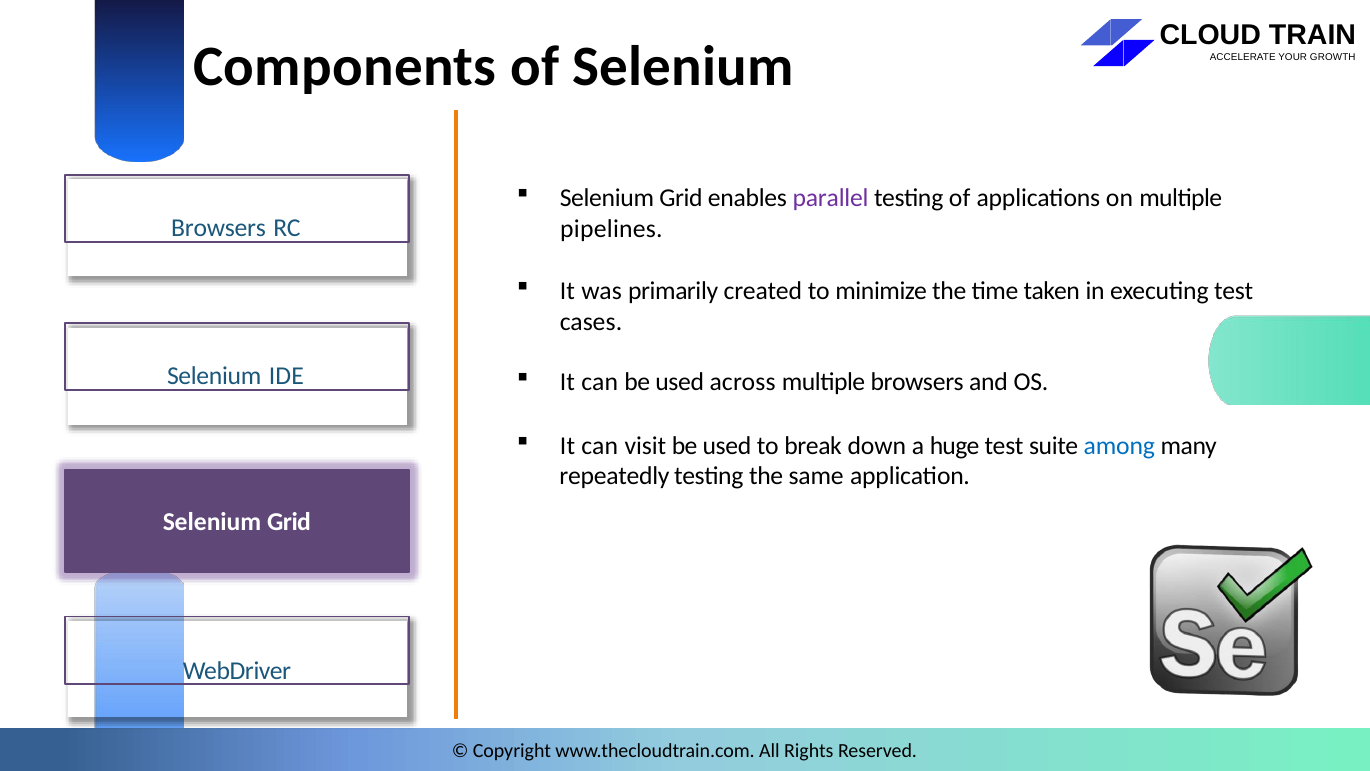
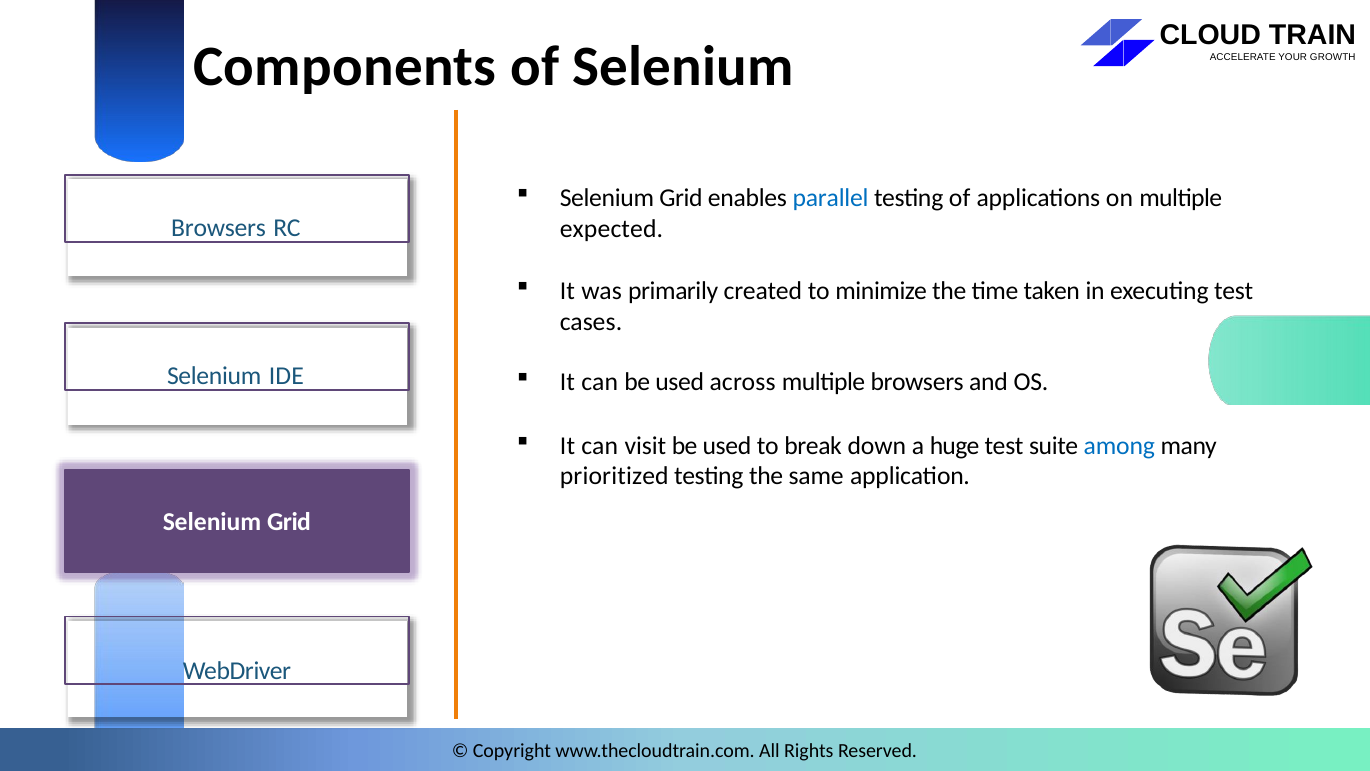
parallel colour: purple -> blue
pipelines: pipelines -> expected
repeatedly: repeatedly -> prioritized
